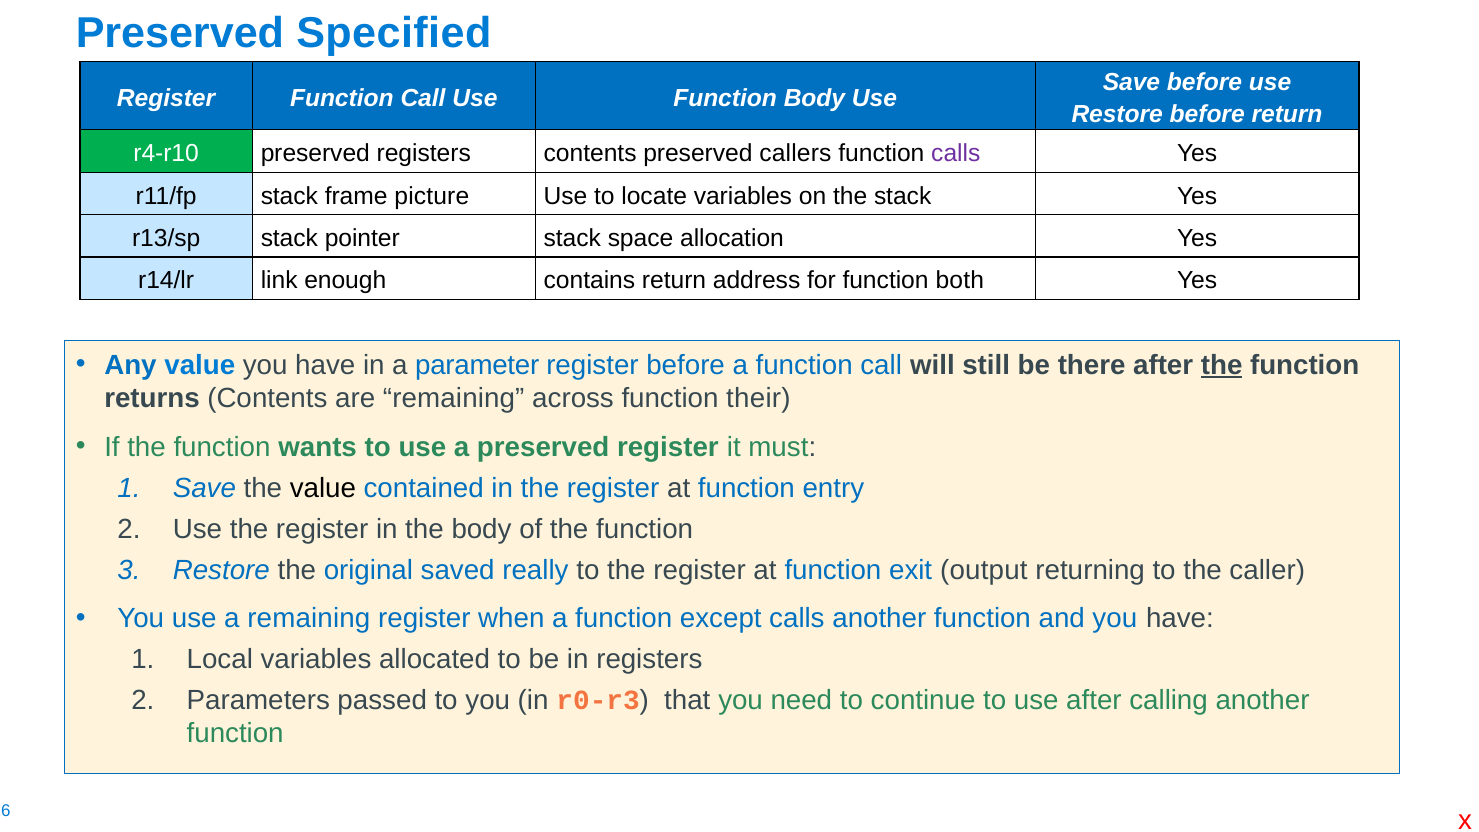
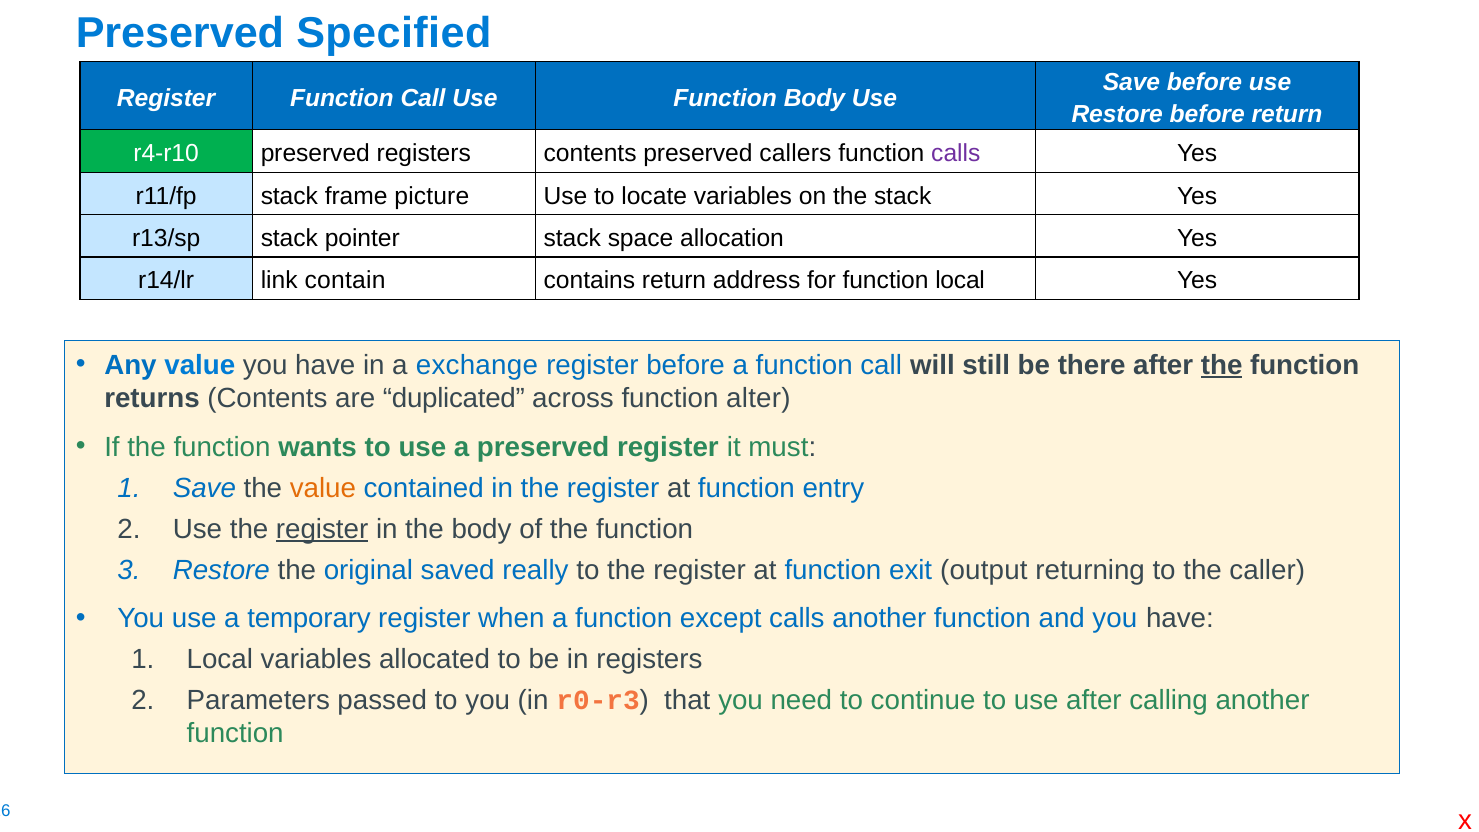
enough: enough -> contain
function both: both -> local
parameter: parameter -> exchange
are remaining: remaining -> duplicated
their: their -> alter
value at (323, 488) colour: black -> orange
register at (322, 529) underline: none -> present
a remaining: remaining -> temporary
